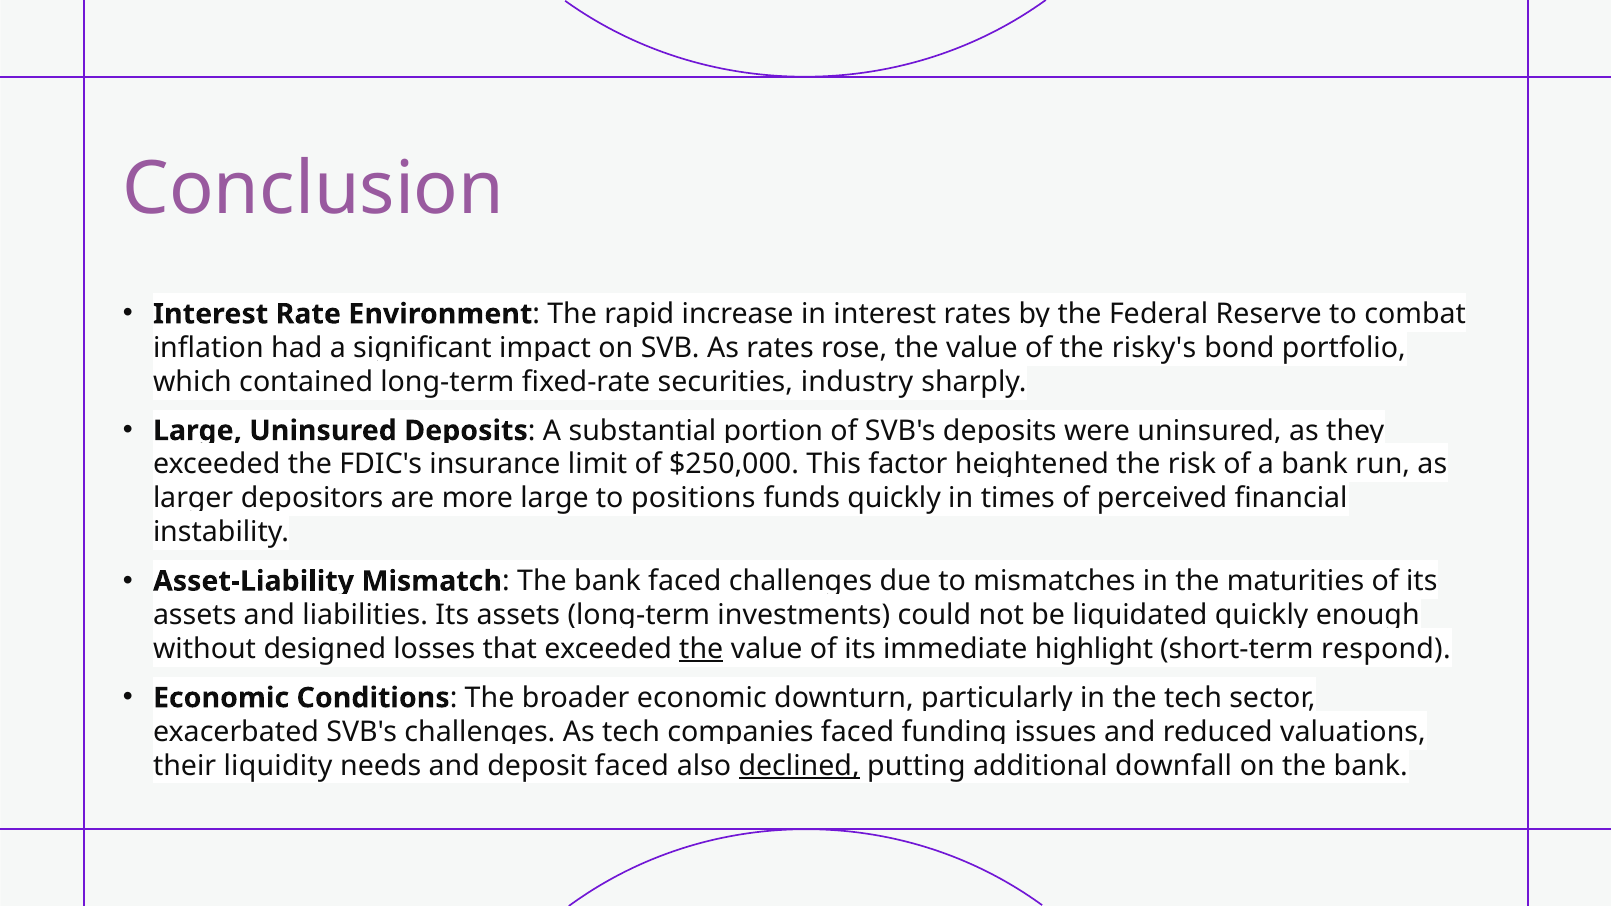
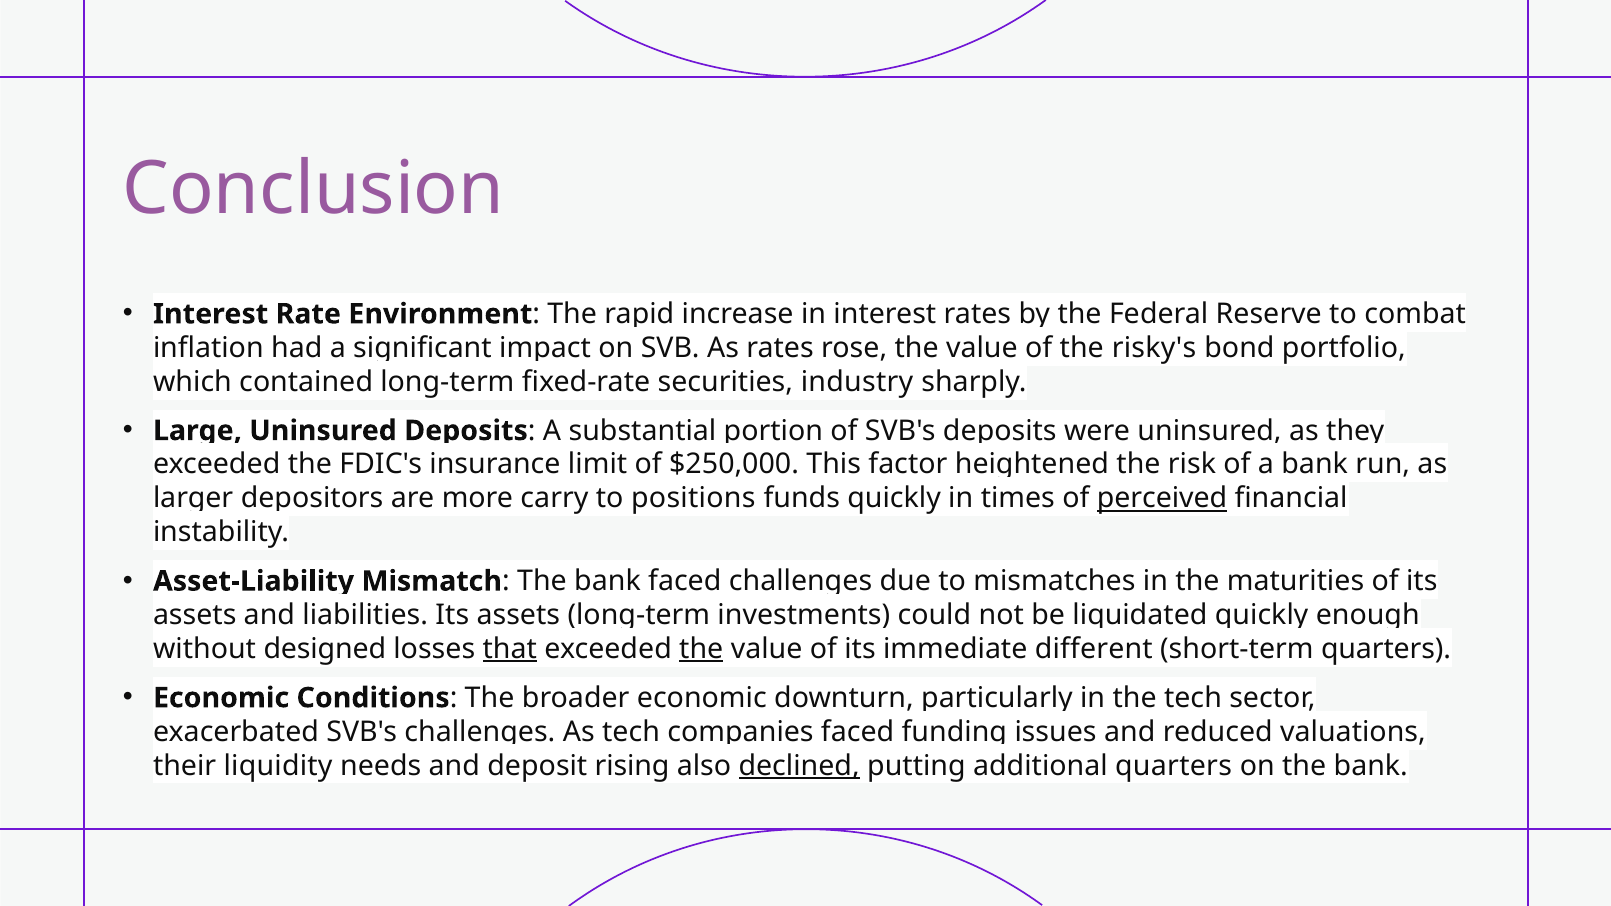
more large: large -> carry
perceived underline: none -> present
that underline: none -> present
highlight: highlight -> different
short-term respond: respond -> quarters
deposit faced: faced -> rising
additional downfall: downfall -> quarters
